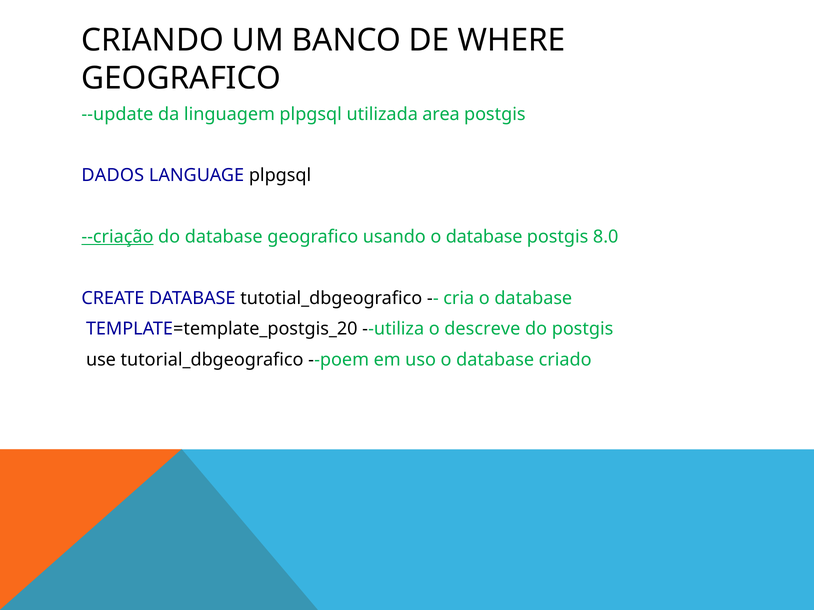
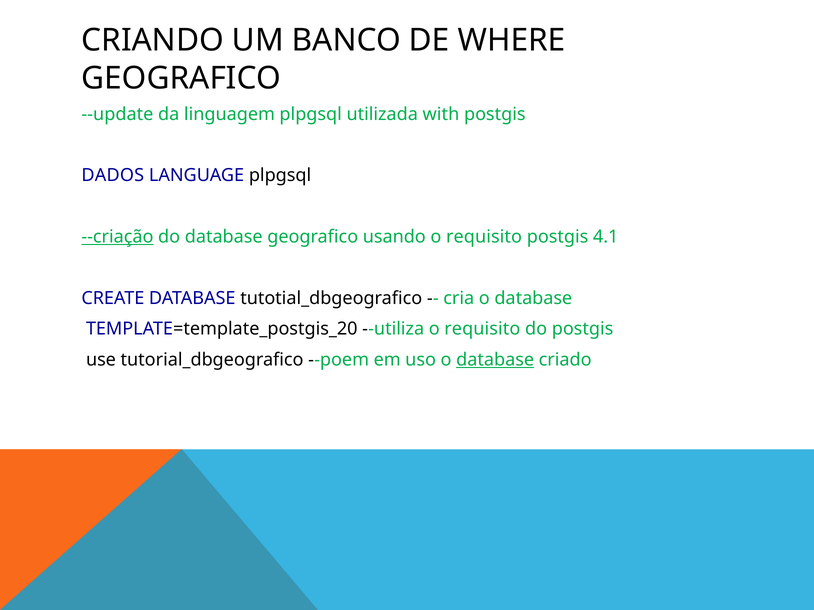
area: area -> with
usando o database: database -> requisito
8.0: 8.0 -> 4.1
--utiliza o descreve: descreve -> requisito
database at (495, 360) underline: none -> present
